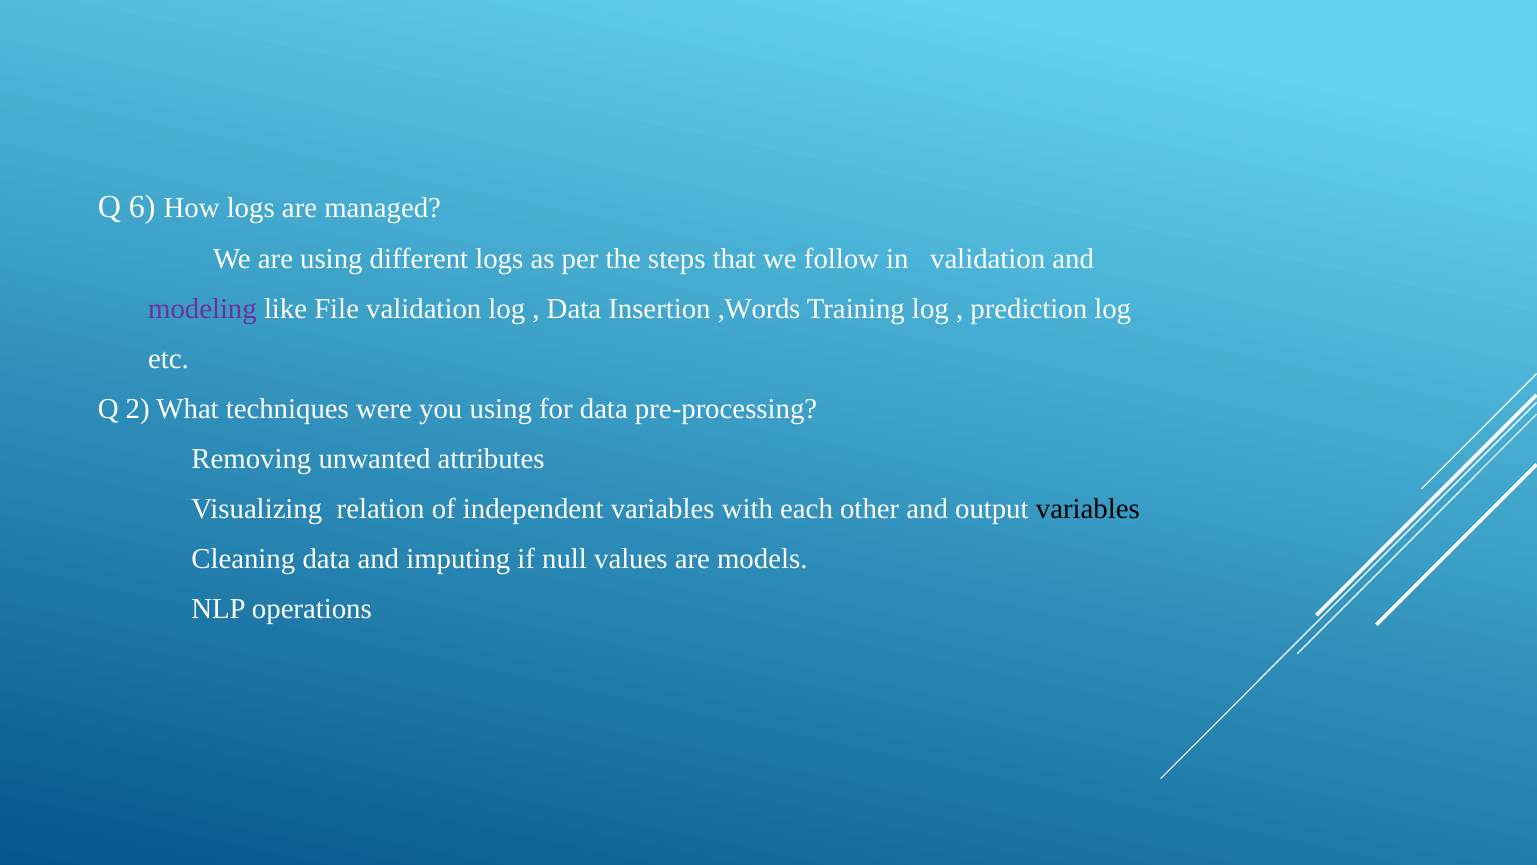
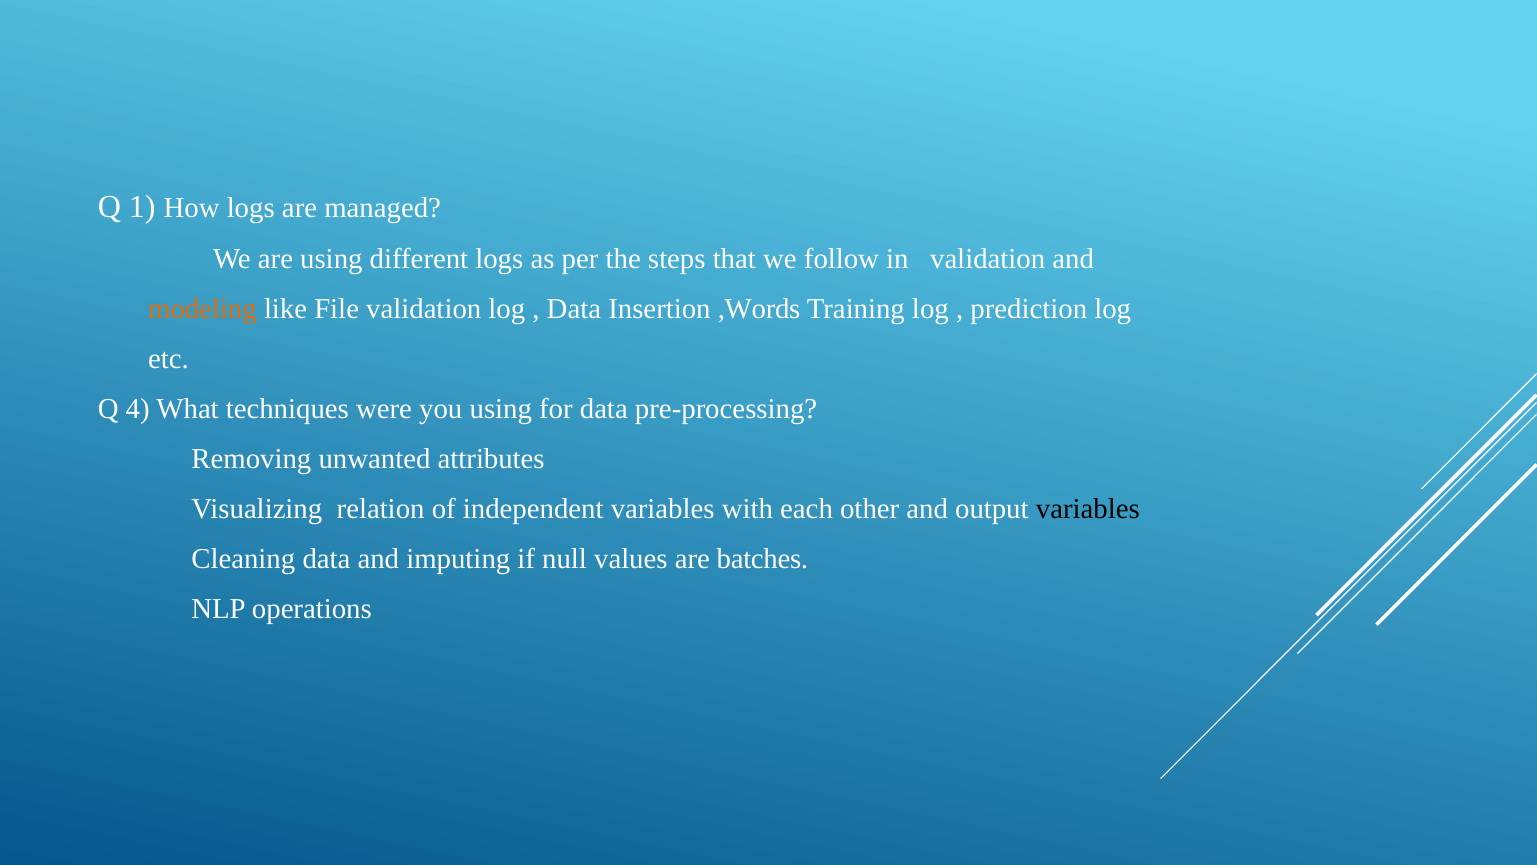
6: 6 -> 1
modeling colour: purple -> orange
2: 2 -> 4
models: models -> batches
